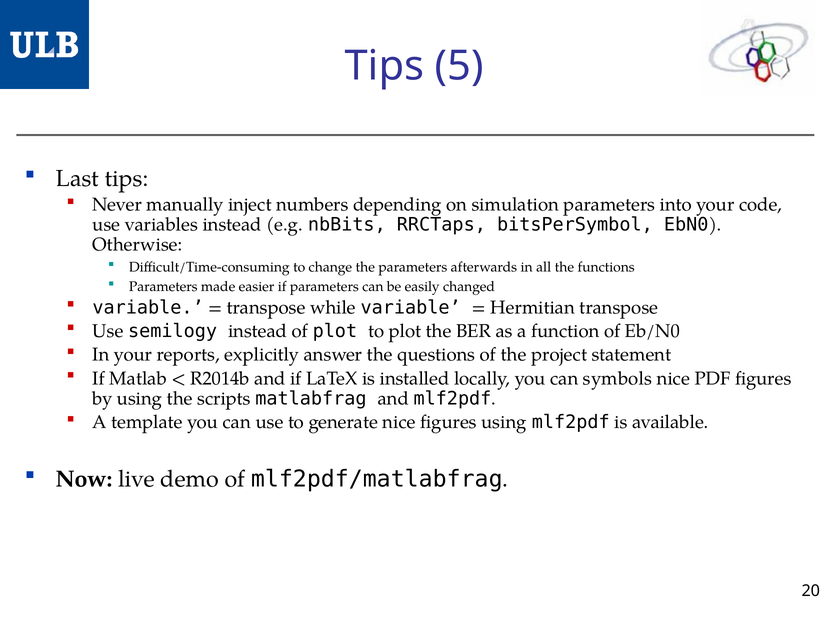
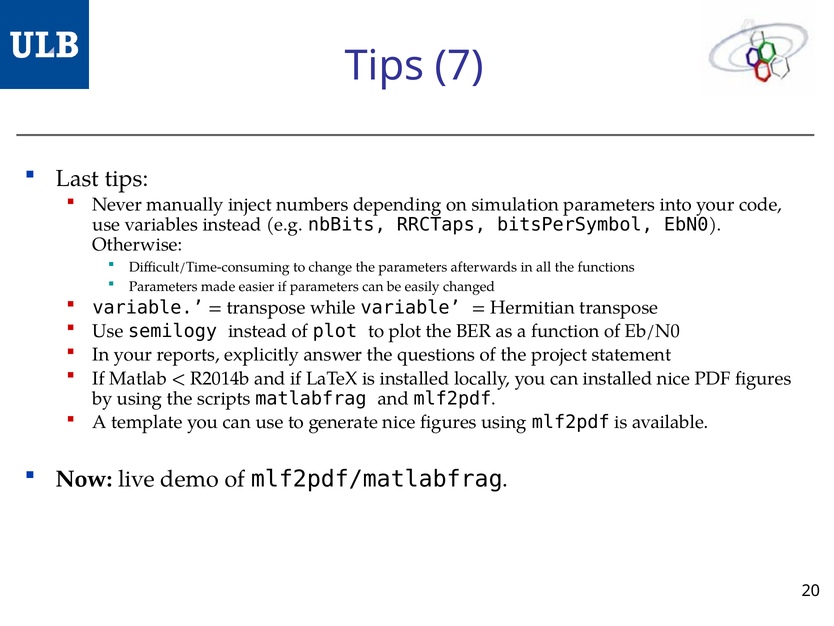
5: 5 -> 7
can symbols: symbols -> installed
